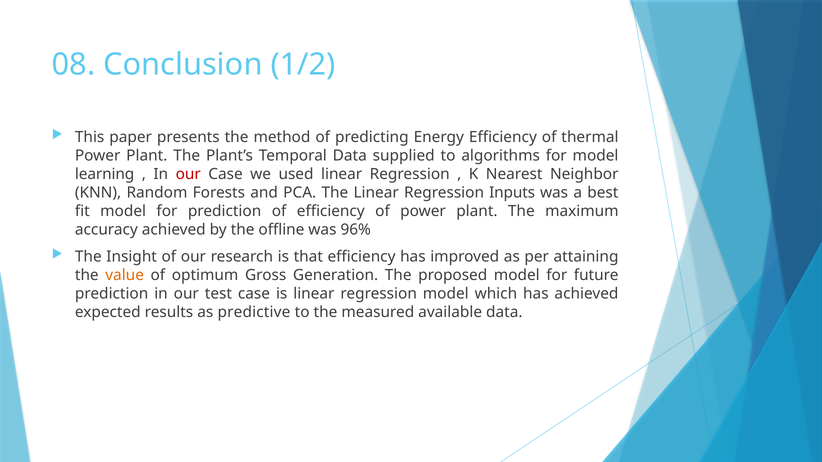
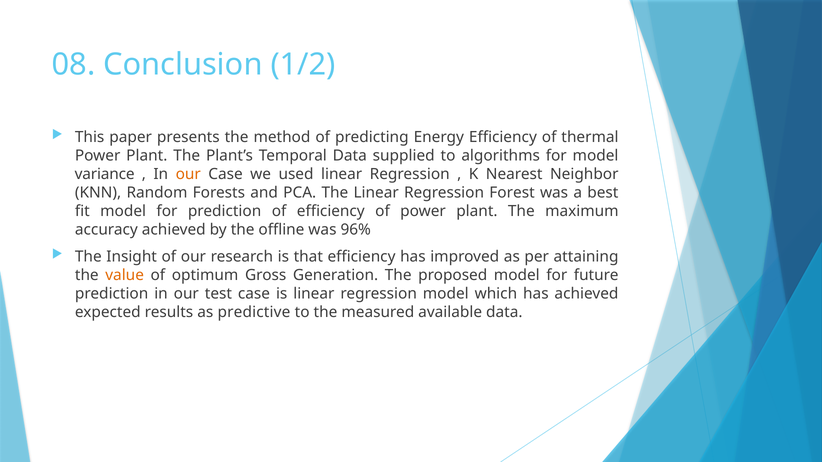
learning: learning -> variance
our at (188, 174) colour: red -> orange
Inputs: Inputs -> Forest
